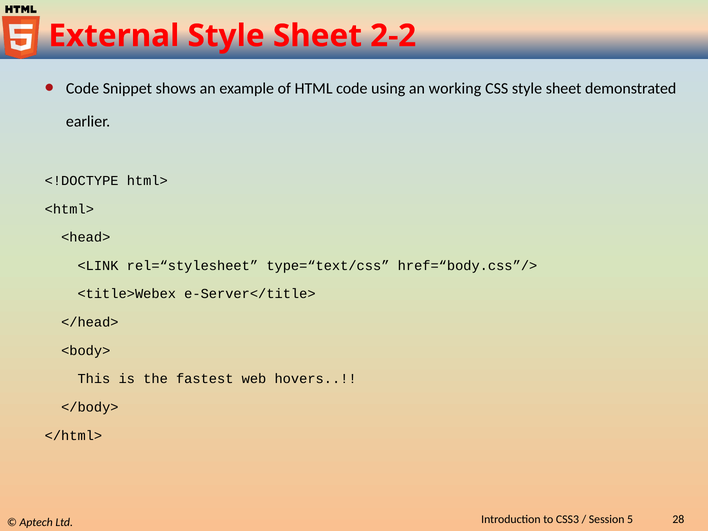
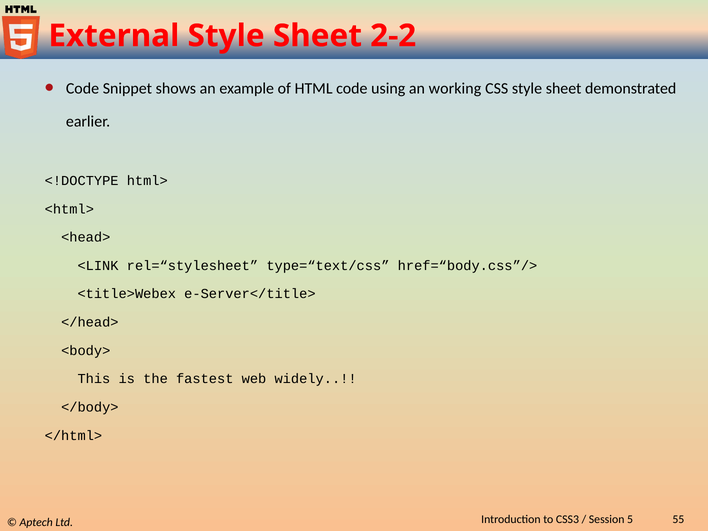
hovers: hovers -> widely
28: 28 -> 55
